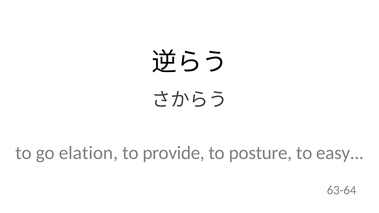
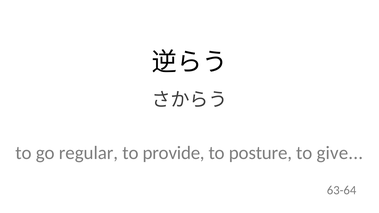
elation: elation -> regular
easy: easy -> give
